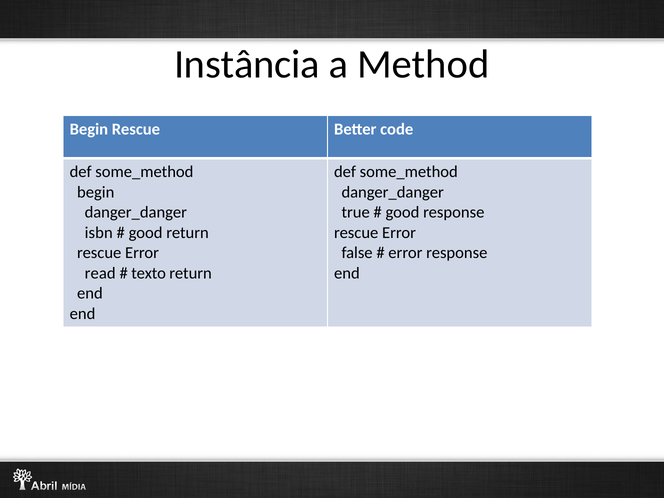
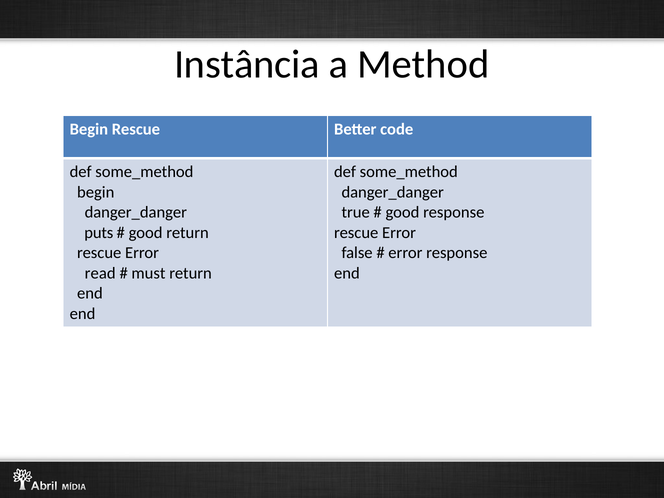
isbn: isbn -> puts
texto: texto -> must
